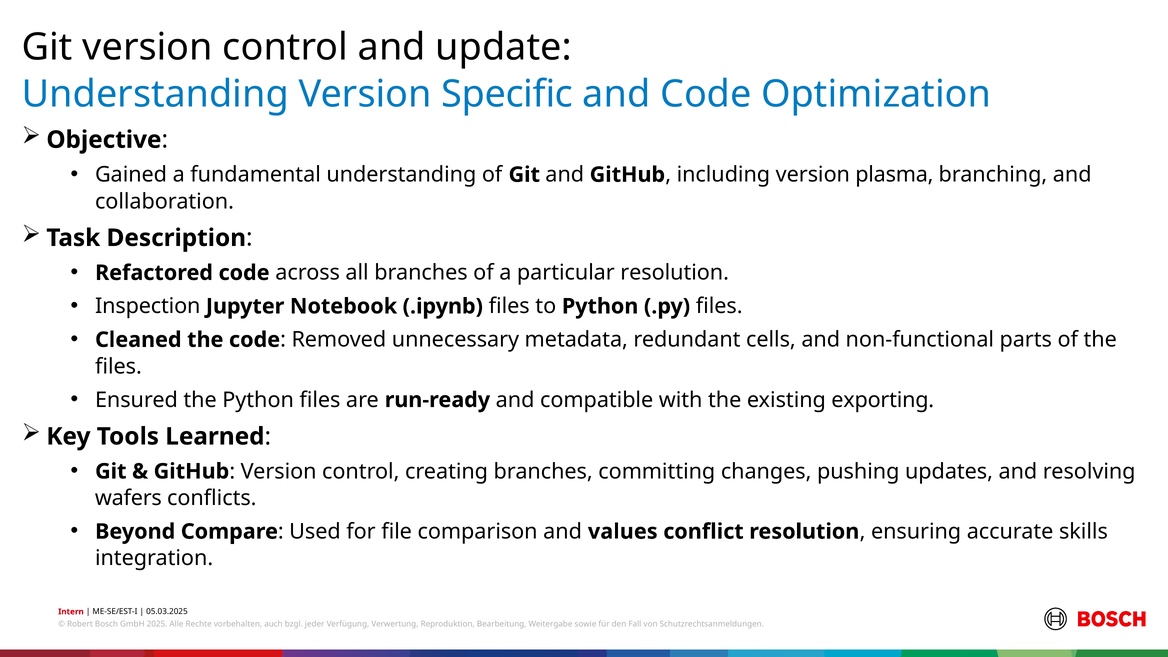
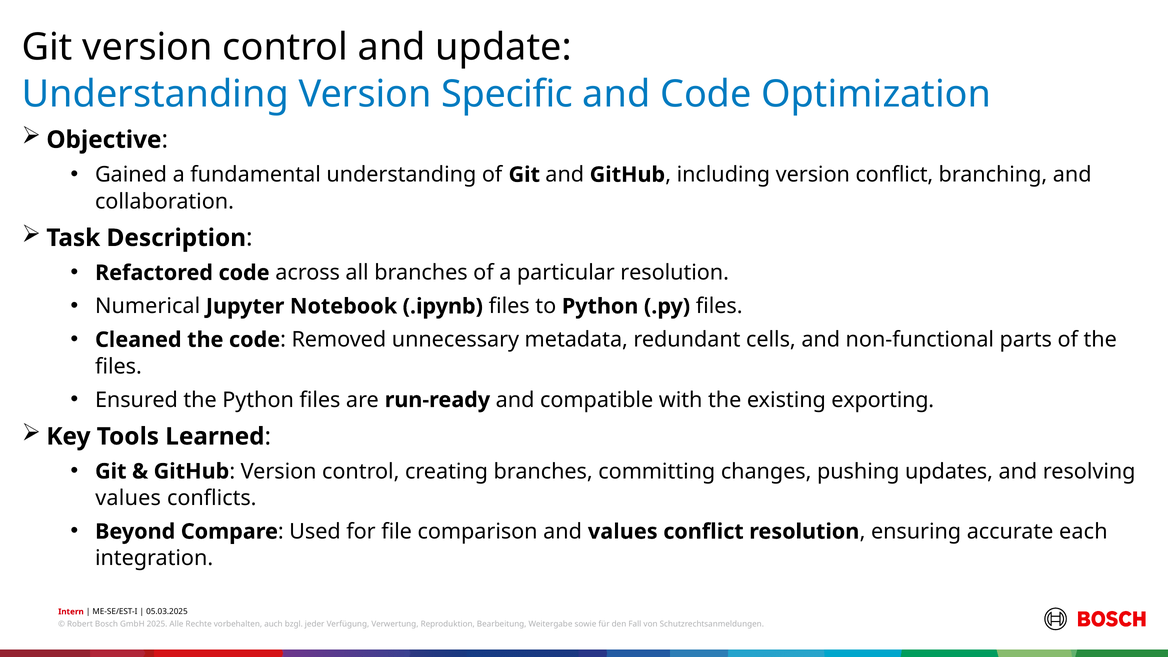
version plasma: plasma -> conflict
Inspection: Inspection -> Numerical
wafers at (128, 498): wafers -> values
skills: skills -> each
